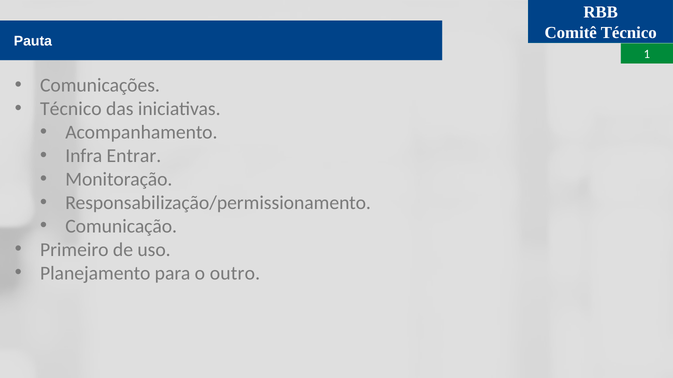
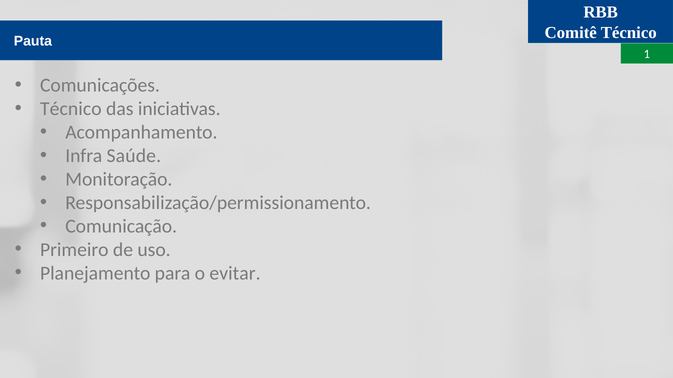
Entrar: Entrar -> Saúde
outro: outro -> evitar
